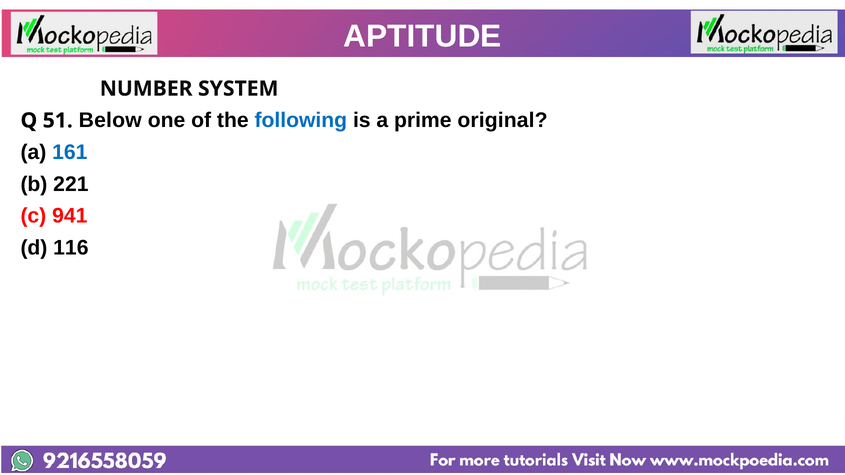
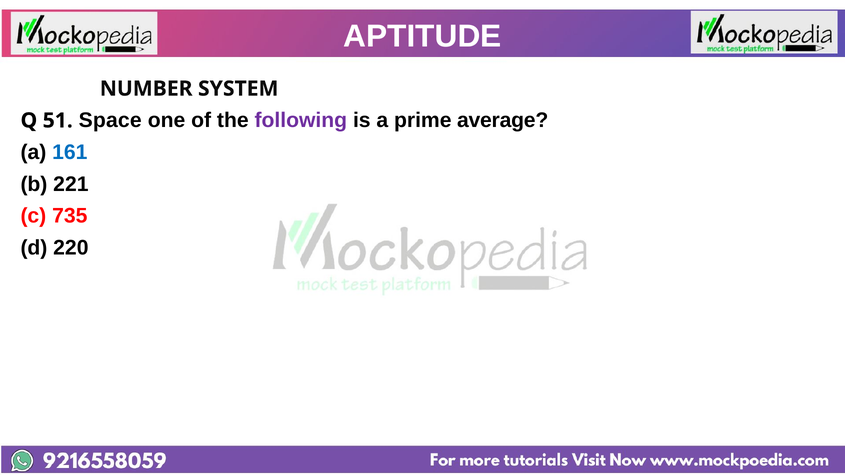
Below: Below -> Space
following colour: blue -> purple
original: original -> average
941: 941 -> 735
116: 116 -> 220
